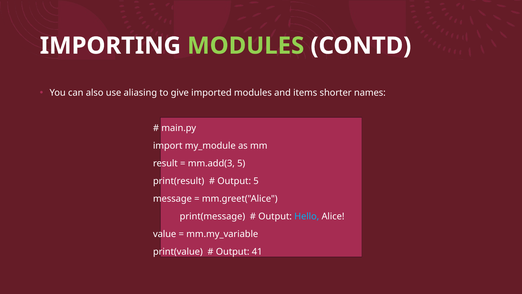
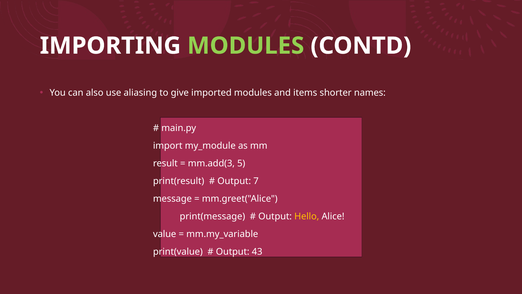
Output 5: 5 -> 7
Hello colour: light blue -> yellow
41: 41 -> 43
